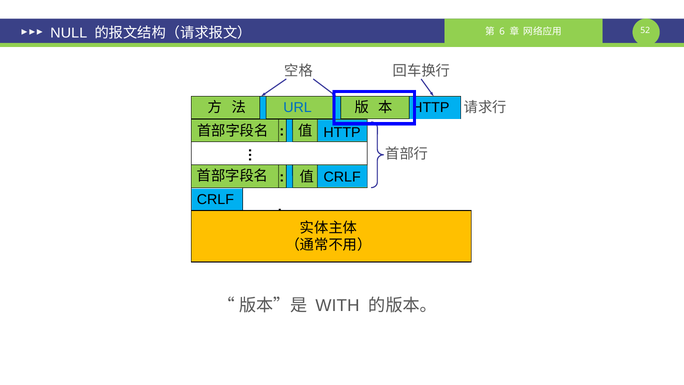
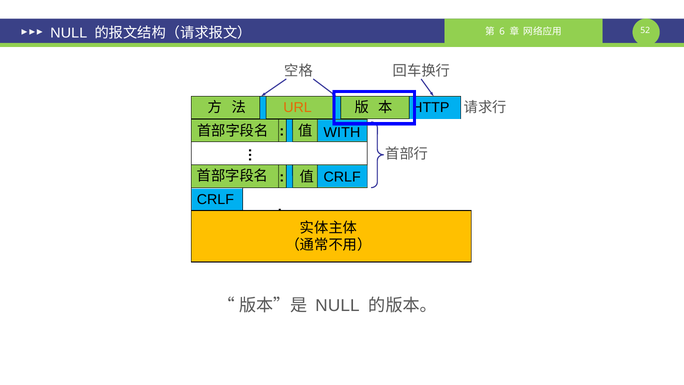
URL colour: blue -> orange
HTTP at (342, 132): HTTP -> WITH
WITH at (337, 305): WITH -> NULL
